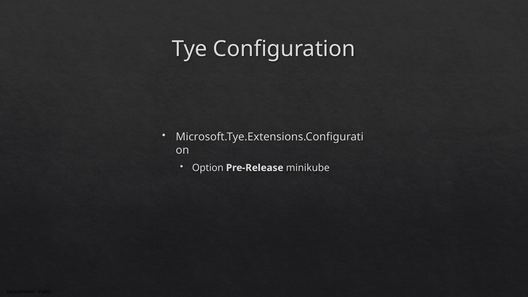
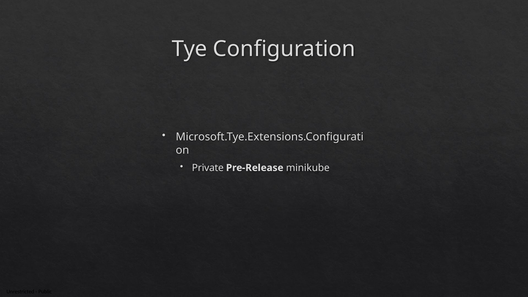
Option: Option -> Private
